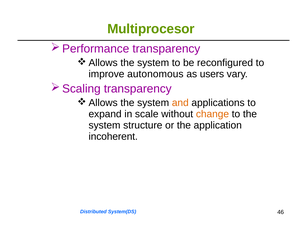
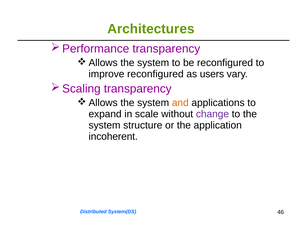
Multiprocesor: Multiprocesor -> Architectures
improve autonomous: autonomous -> reconfigured
change colour: orange -> purple
